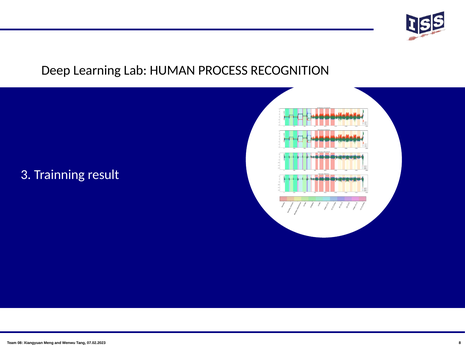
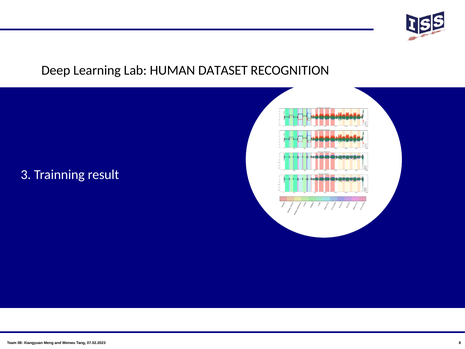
PROCESS: PROCESS -> DATASET
